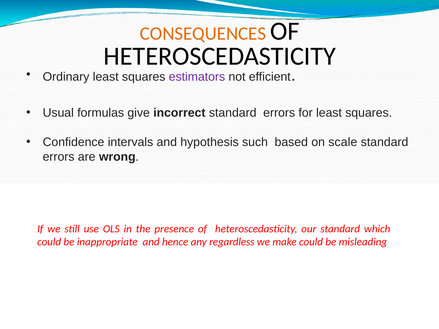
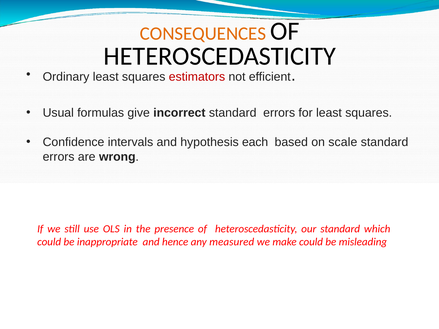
estimators colour: purple -> red
such: such -> each
regardless: regardless -> measured
